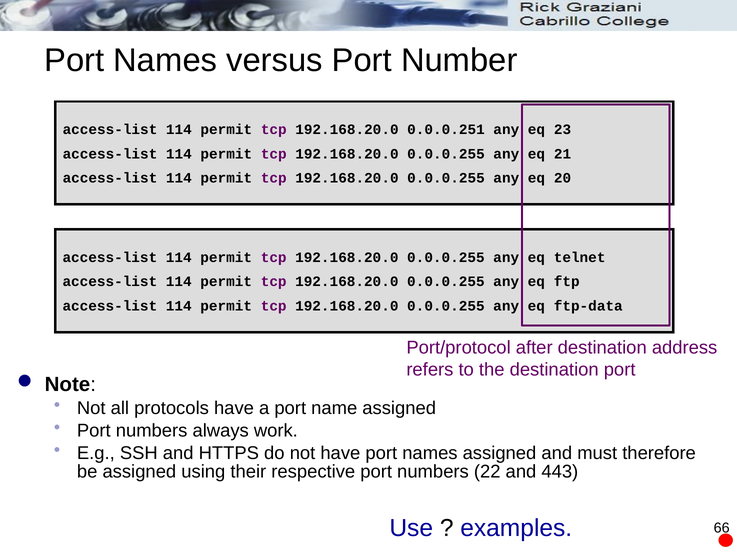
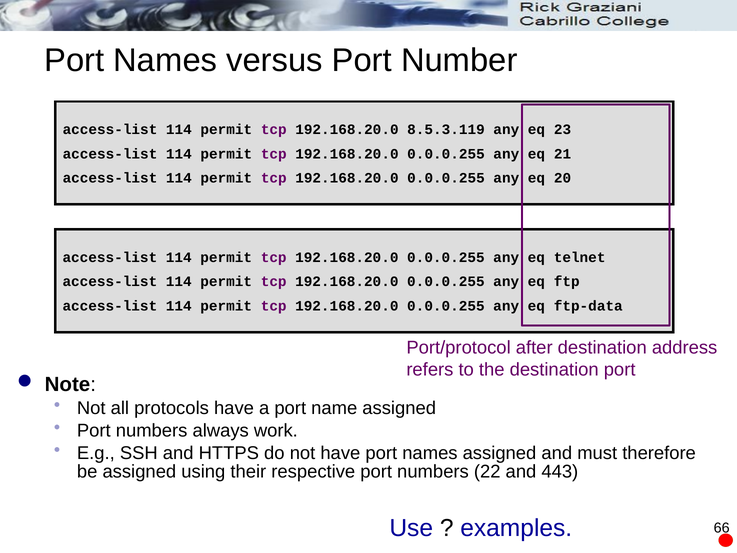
0.0.0.251: 0.0.0.251 -> 8.5.3.119
